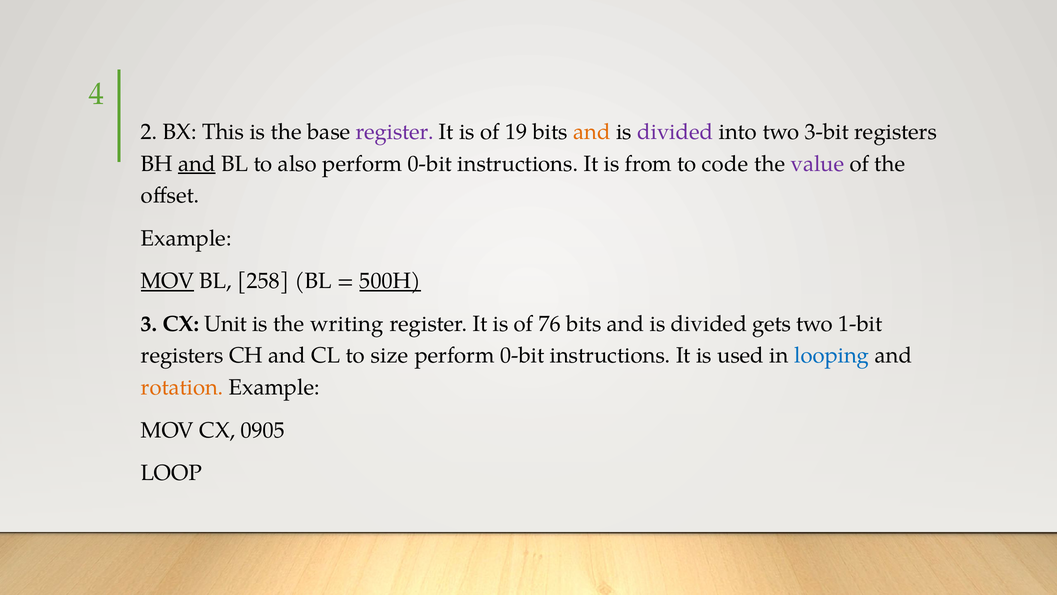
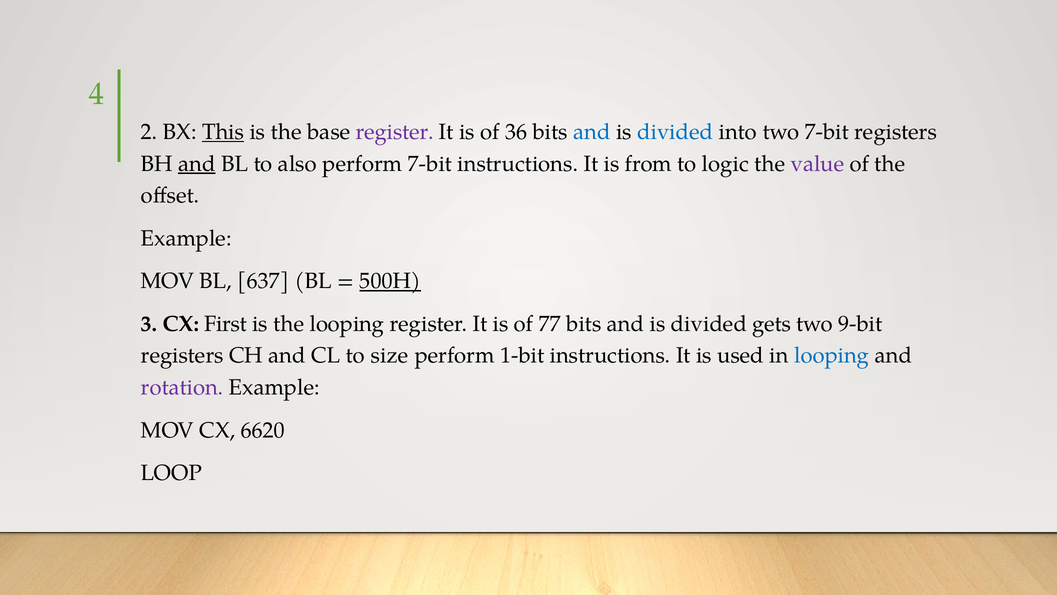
This underline: none -> present
19: 19 -> 36
and at (592, 132) colour: orange -> blue
divided at (675, 132) colour: purple -> blue
two 3-bit: 3-bit -> 7-bit
also perform 0-bit: 0-bit -> 7-bit
code: code -> logic
MOV at (168, 281) underline: present -> none
258: 258 -> 637
Unit: Unit -> First
the writing: writing -> looping
76: 76 -> 77
1-bit: 1-bit -> 9-bit
0-bit at (522, 355): 0-bit -> 1-bit
rotation colour: orange -> purple
0905: 0905 -> 6620
